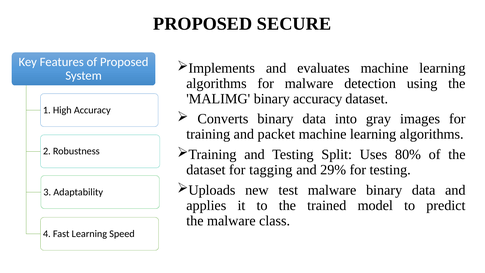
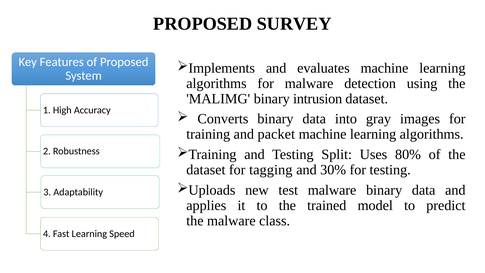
SECURE: SECURE -> SURVEY
binary accuracy: accuracy -> intrusion
29%: 29% -> 30%
